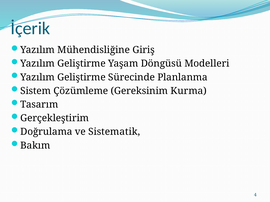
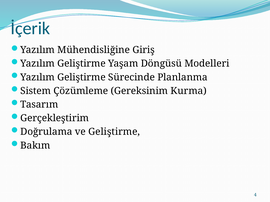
ve Sistematik: Sistematik -> Geliştirme
